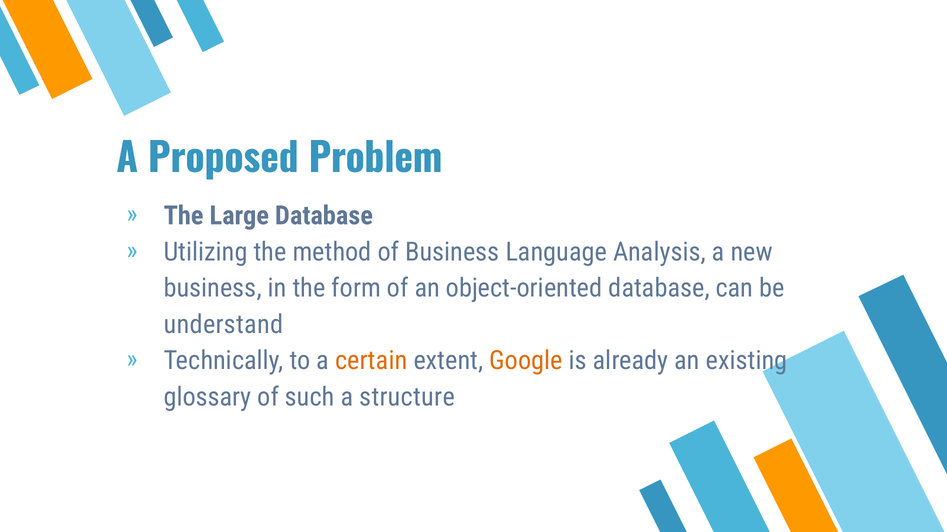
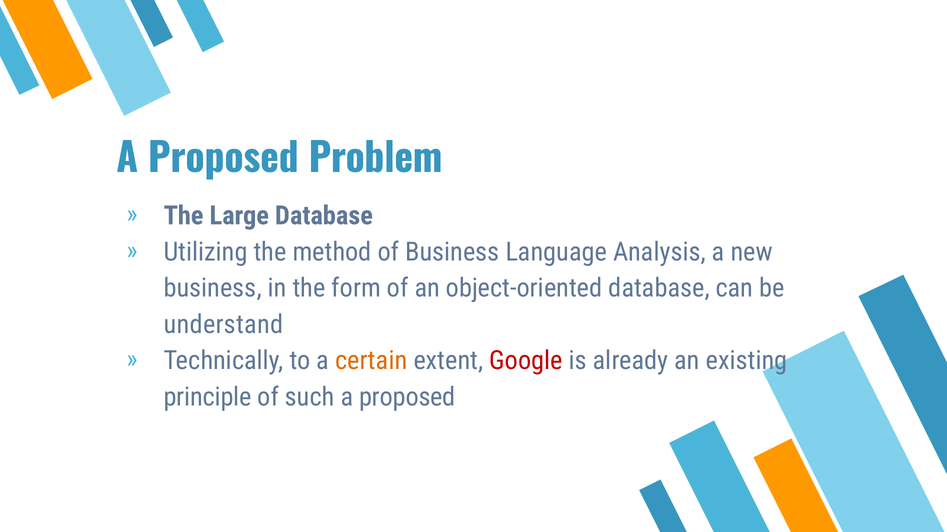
Google colour: orange -> red
glossary: glossary -> principle
such a structure: structure -> proposed
